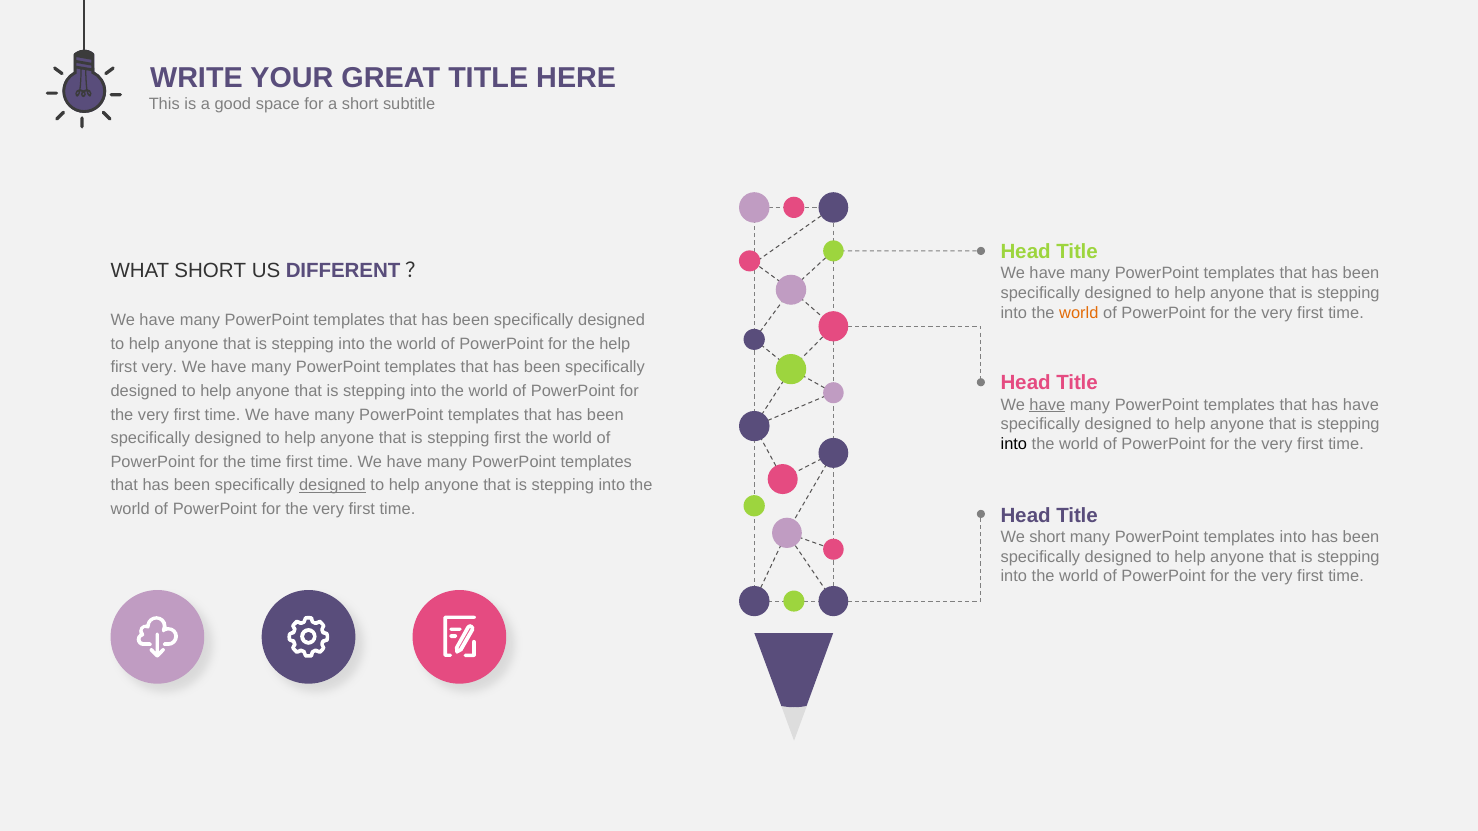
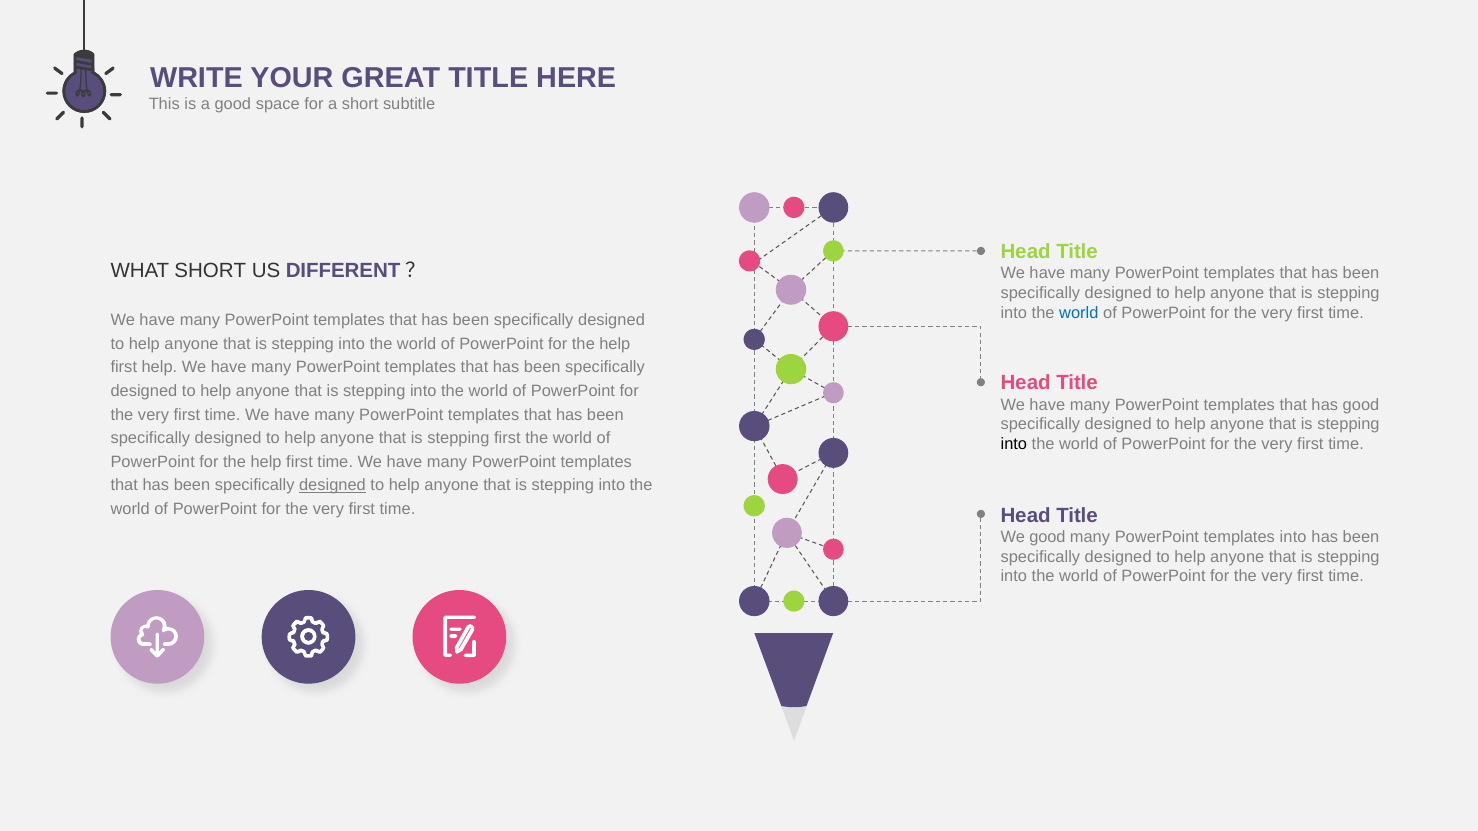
world at (1079, 313) colour: orange -> blue
first very: very -> help
have at (1047, 405) underline: present -> none
has have: have -> good
time at (266, 462): time -> help
We short: short -> good
